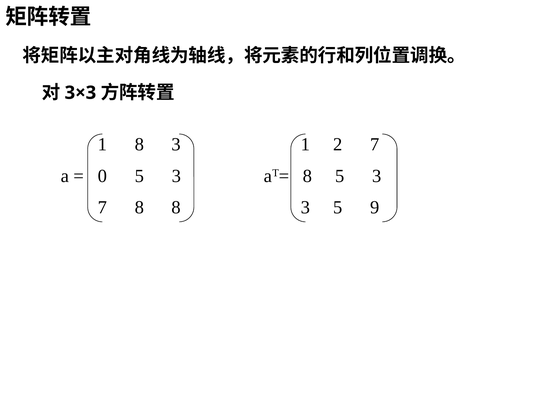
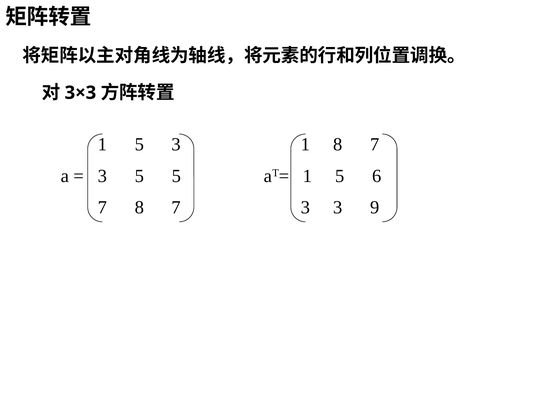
8 at (139, 144): 8 -> 5
1 2: 2 -> 8
0 at (102, 176): 0 -> 3
3 at (176, 176): 3 -> 5
aT= 8: 8 -> 1
3 at (377, 176): 3 -> 6
7 8 8: 8 -> 7
3 5: 5 -> 3
